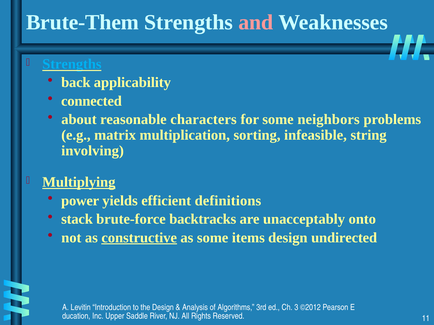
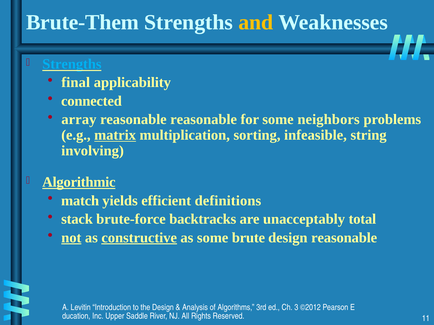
and colour: pink -> yellow
back: back -> final
about: about -> array
reasonable characters: characters -> reasonable
matrix underline: none -> present
Multiplying: Multiplying -> Algorithmic
power: power -> match
onto: onto -> total
not underline: none -> present
items: items -> brute
design undirected: undirected -> reasonable
